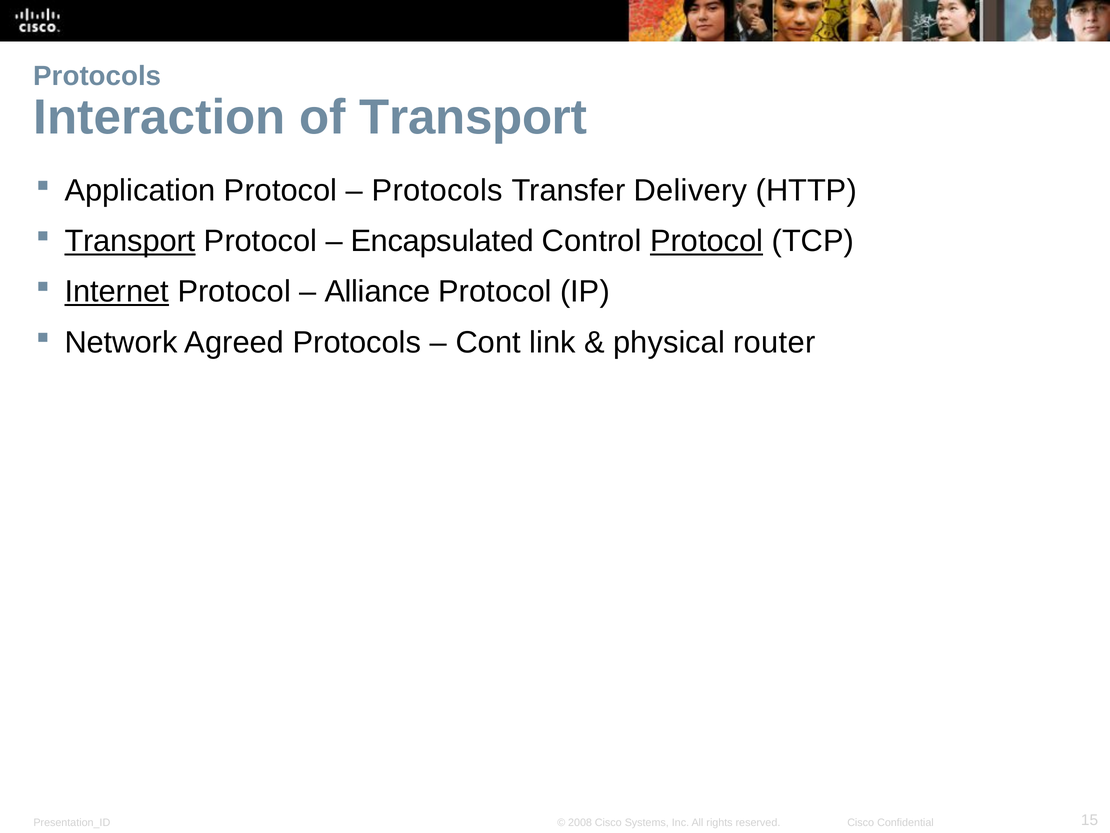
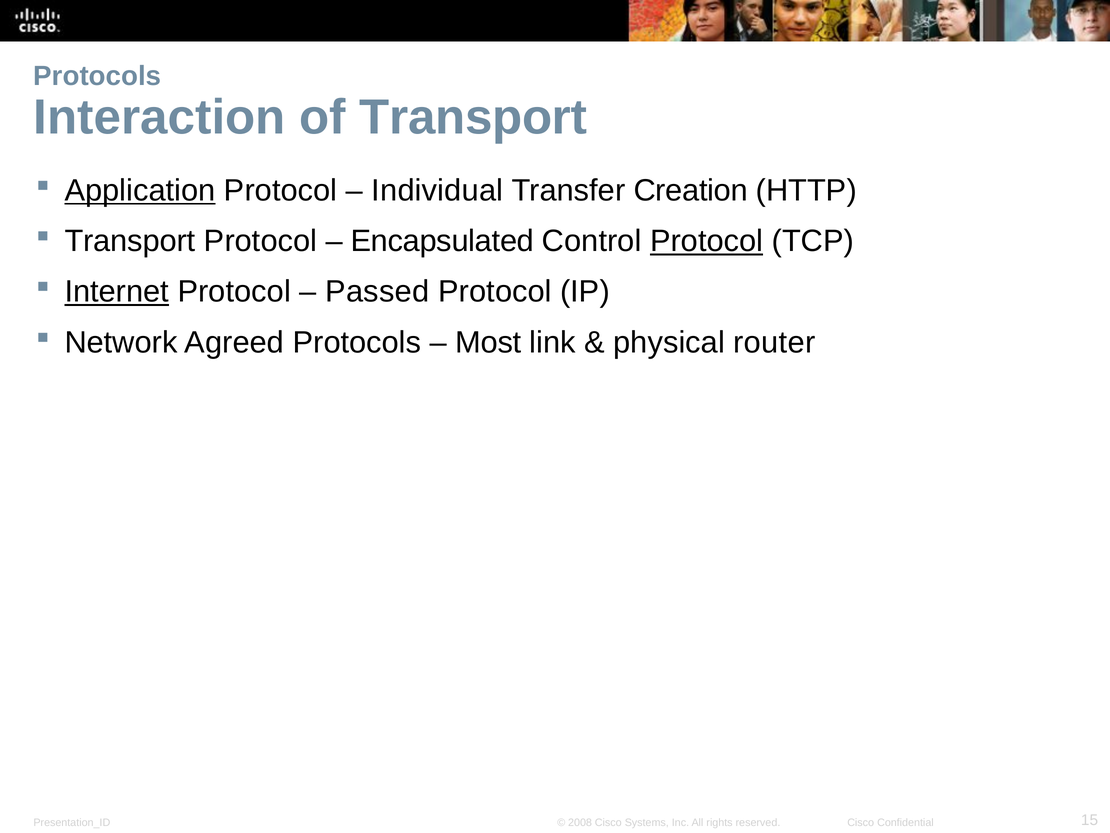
Application underline: none -> present
Protocols at (437, 190): Protocols -> Individual
Delivery: Delivery -> Creation
Transport at (130, 241) underline: present -> none
Alliance: Alliance -> Passed
Cont: Cont -> Most
